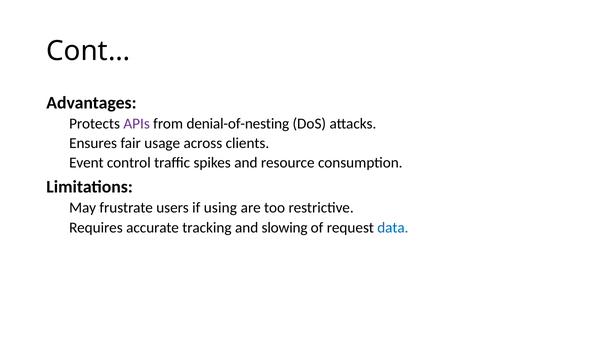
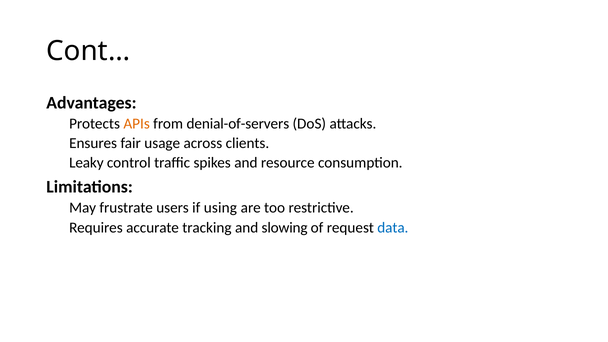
APIs colour: purple -> orange
denial-of-nesting: denial-of-nesting -> denial-of-servers
Event: Event -> Leaky
